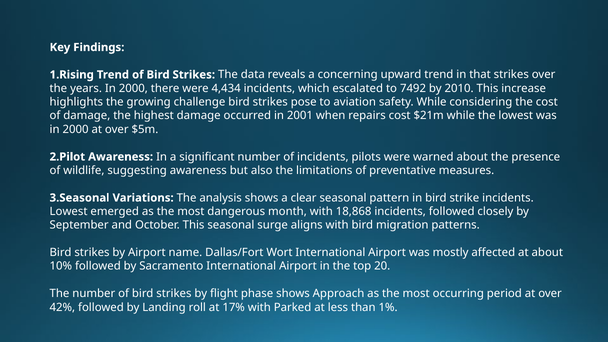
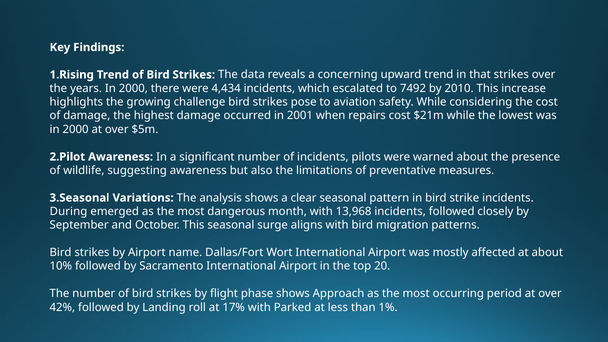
Lowest at (69, 211): Lowest -> During
18,868: 18,868 -> 13,968
